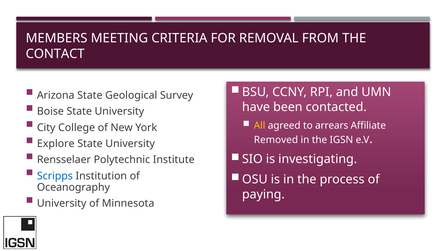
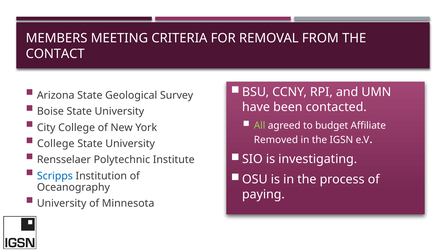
All colour: yellow -> light green
arrears: arrears -> budget
Explore at (56, 144): Explore -> College
